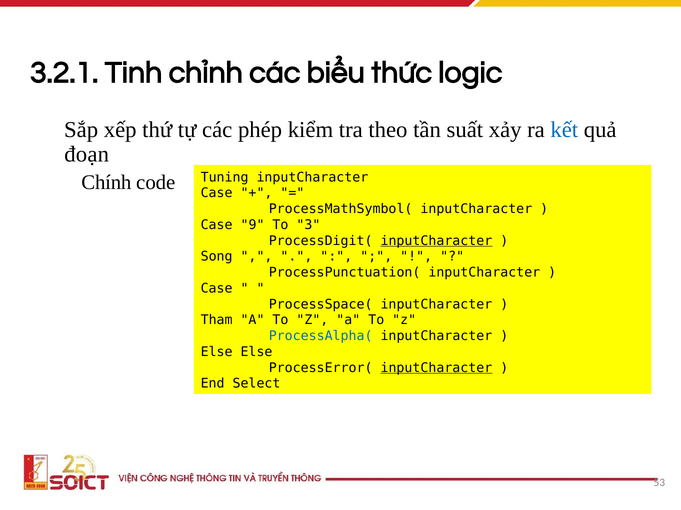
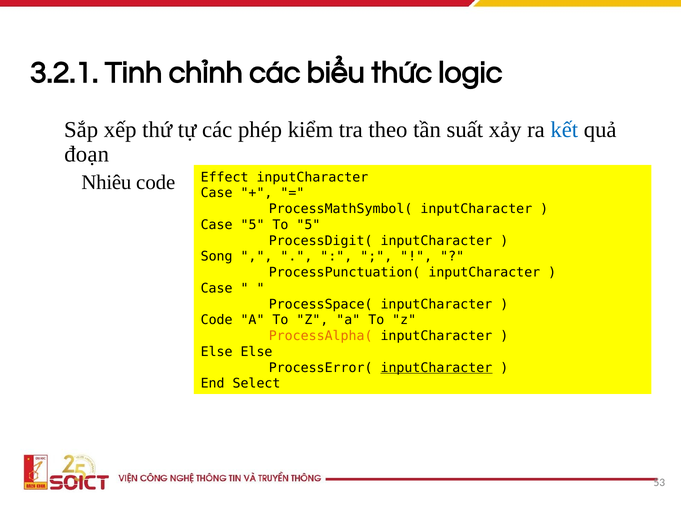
Tuning: Tuning -> Effect
Chính: Chính -> Nhiêu
Case 9: 9 -> 5
To 3: 3 -> 5
inputCharacter at (436, 241) underline: present -> none
Tham at (217, 320): Tham -> Code
ProcessAlpha( colour: blue -> orange
